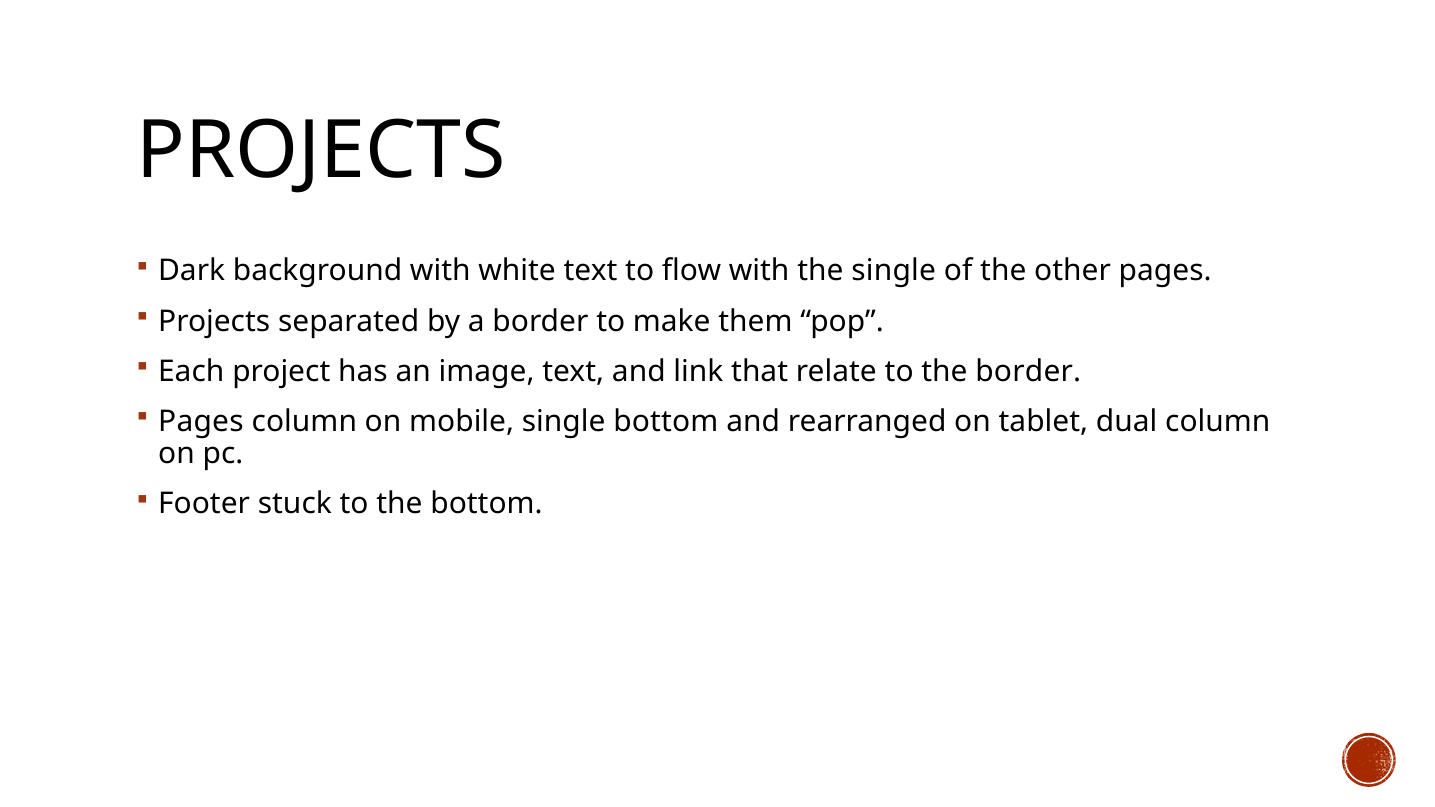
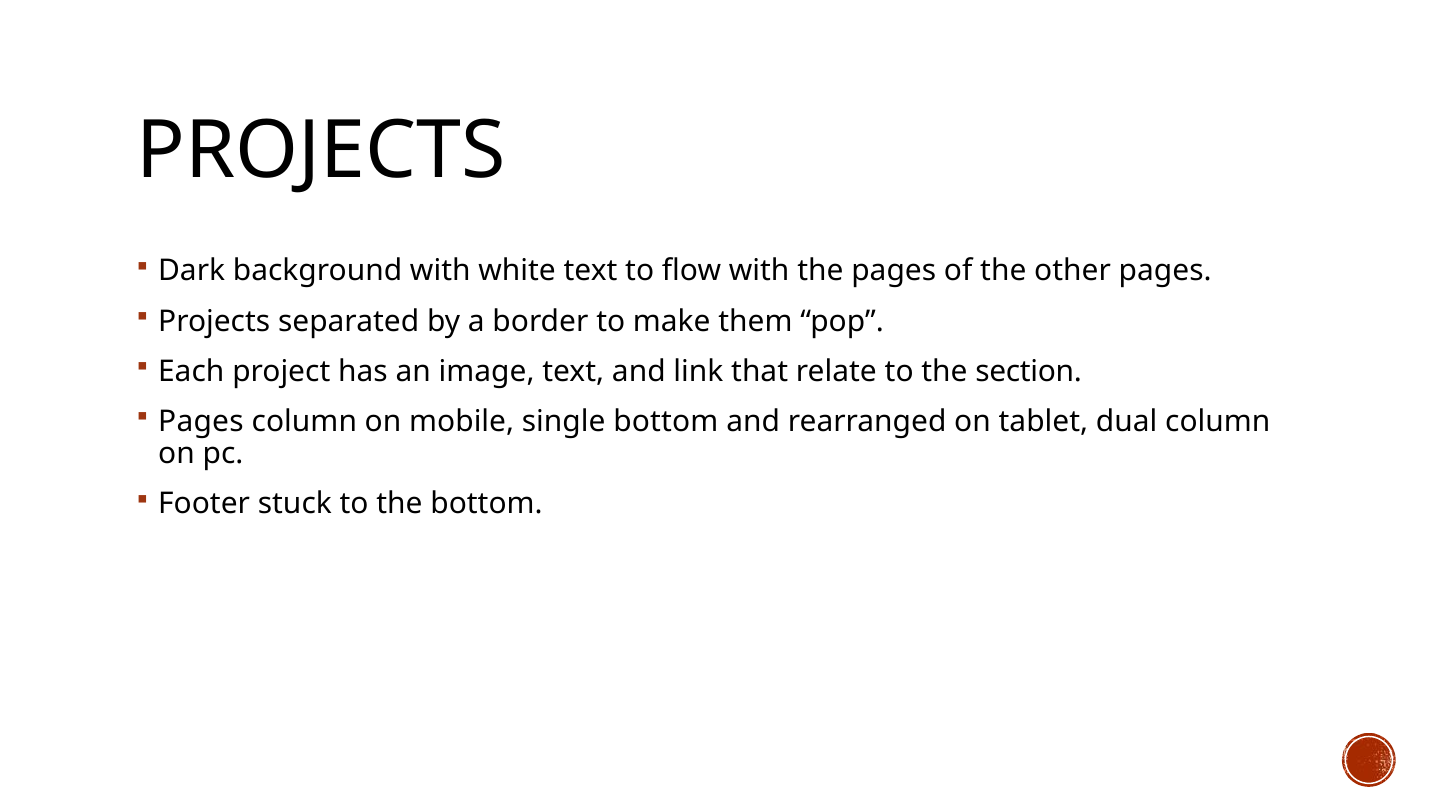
the single: single -> pages
the border: border -> section
